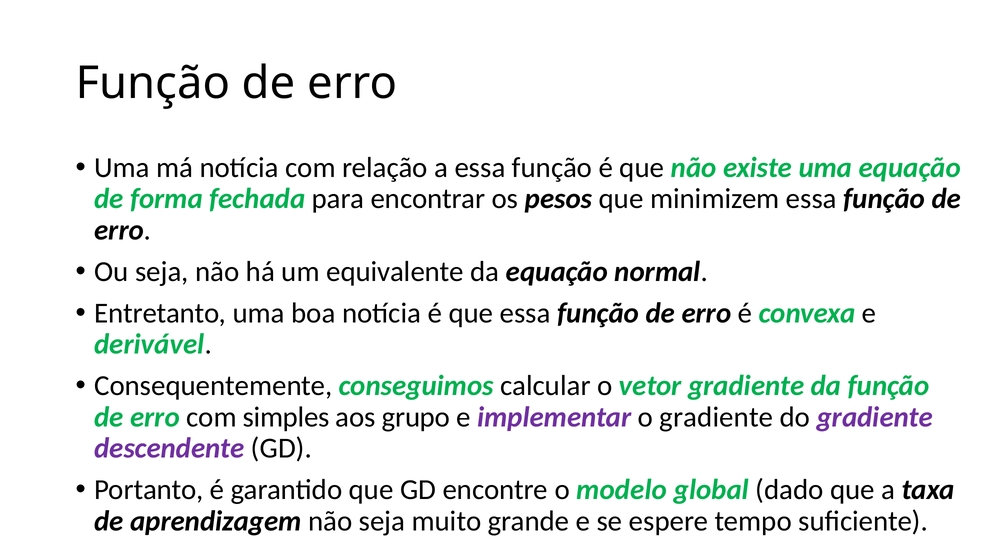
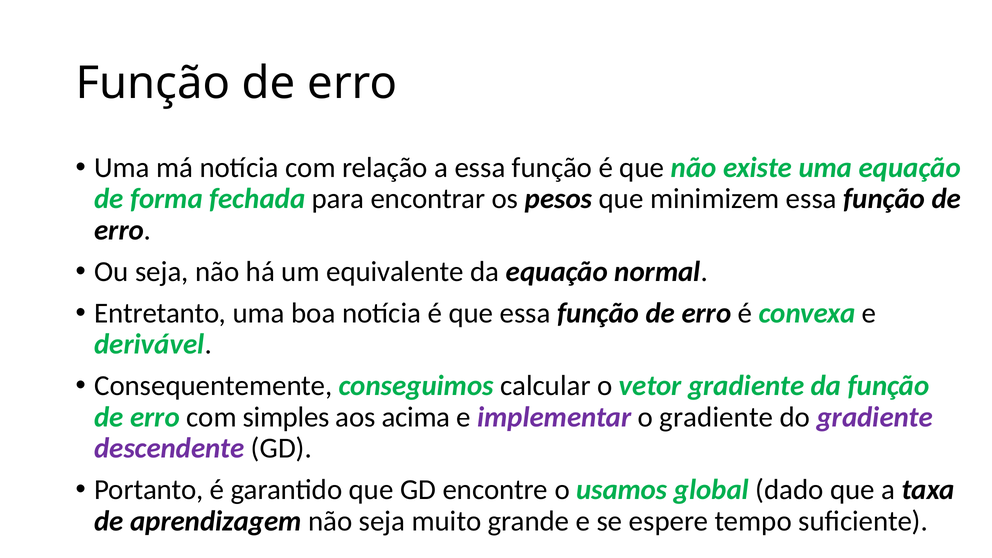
grupo: grupo -> acima
modelo: modelo -> usamos
